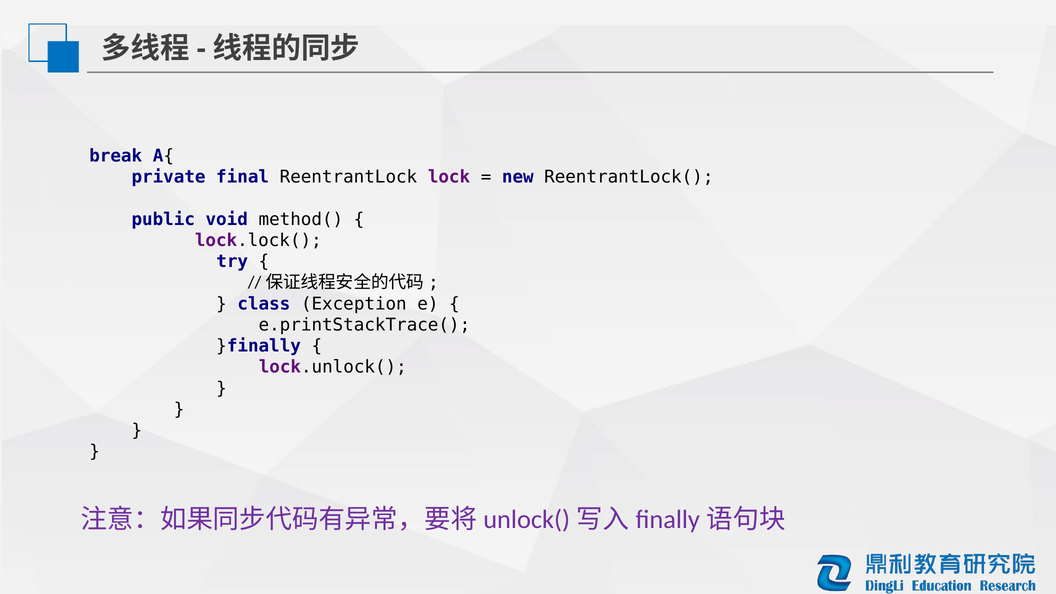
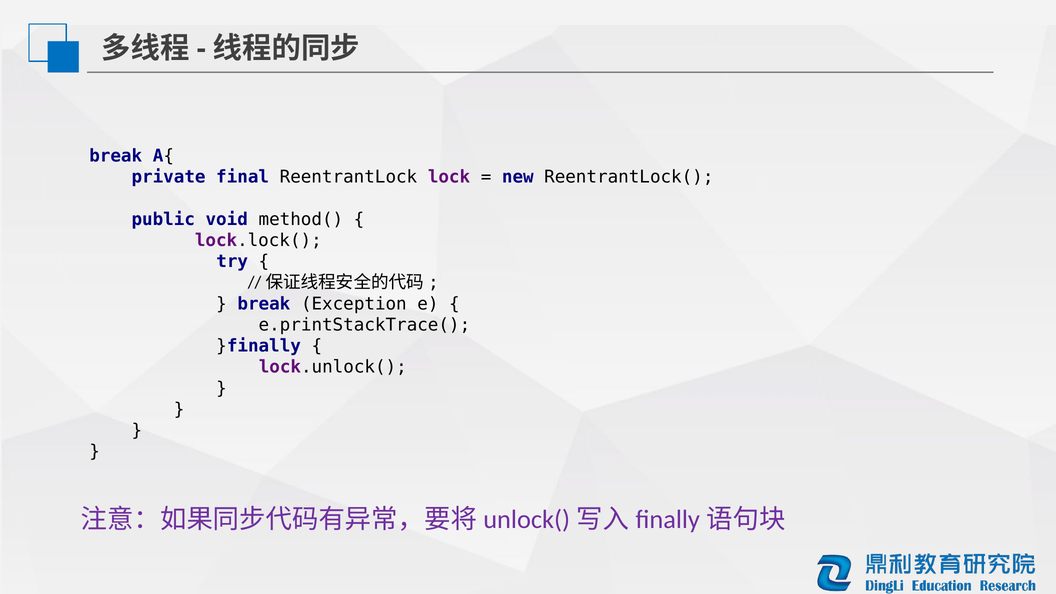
class at (264, 304): class -> break
